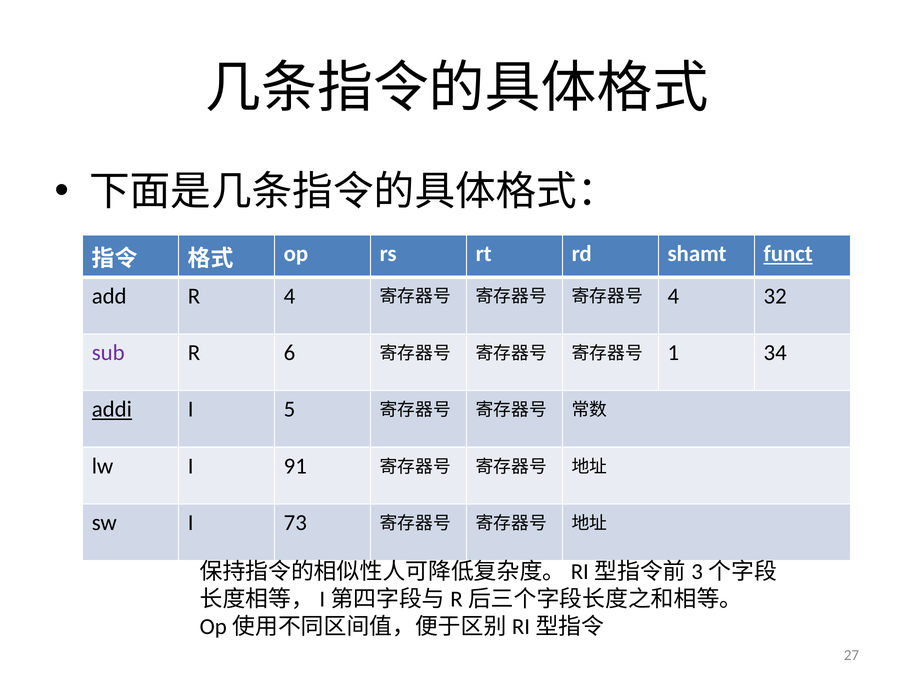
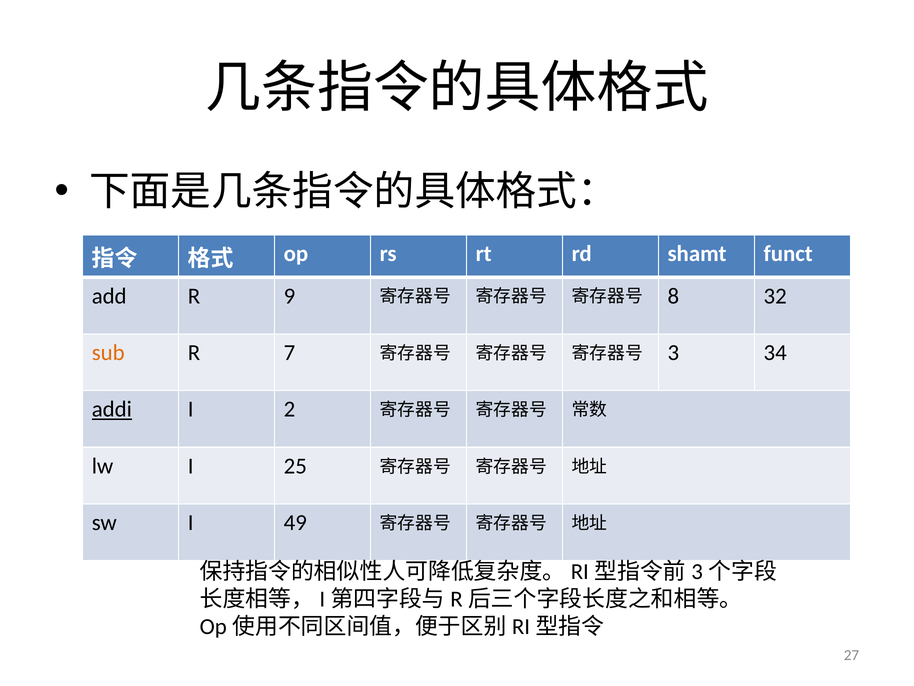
funct underline: present -> none
R 4: 4 -> 9
4 at (673, 296): 4 -> 8
sub colour: purple -> orange
6: 6 -> 7
1: 1 -> 3
5: 5 -> 2
91: 91 -> 25
73: 73 -> 49
